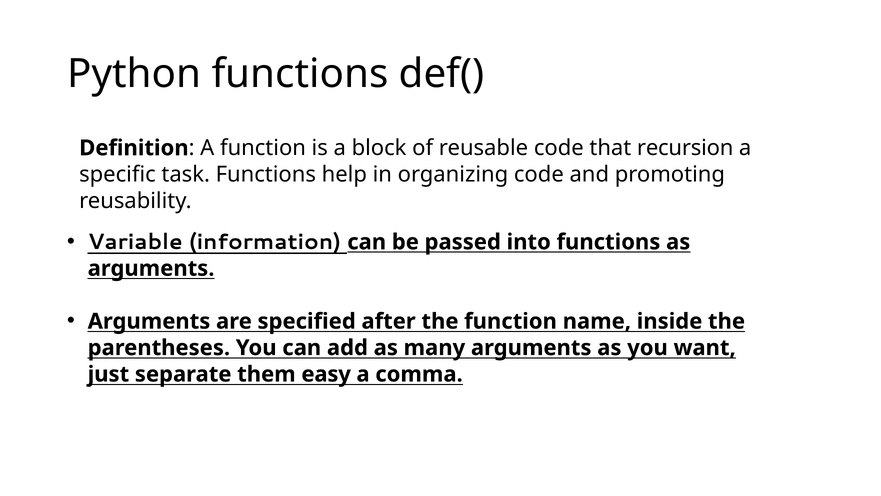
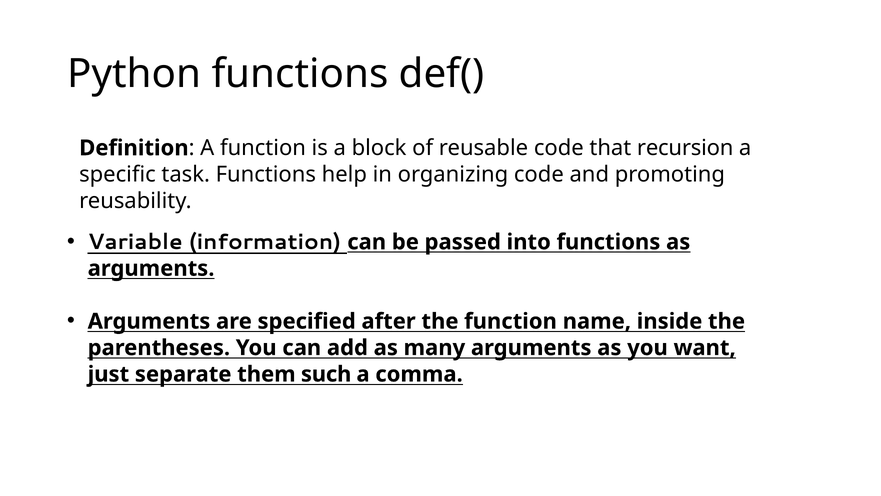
easy: easy -> such
